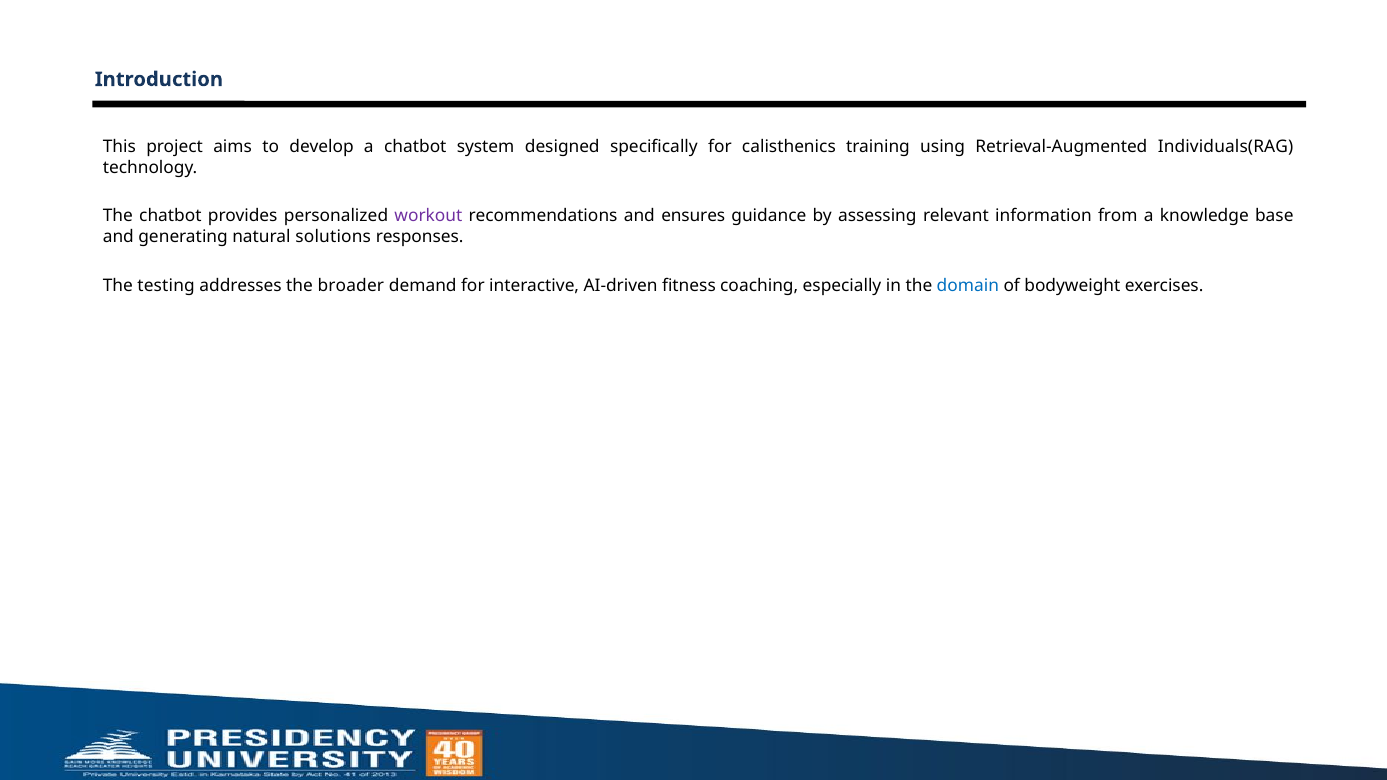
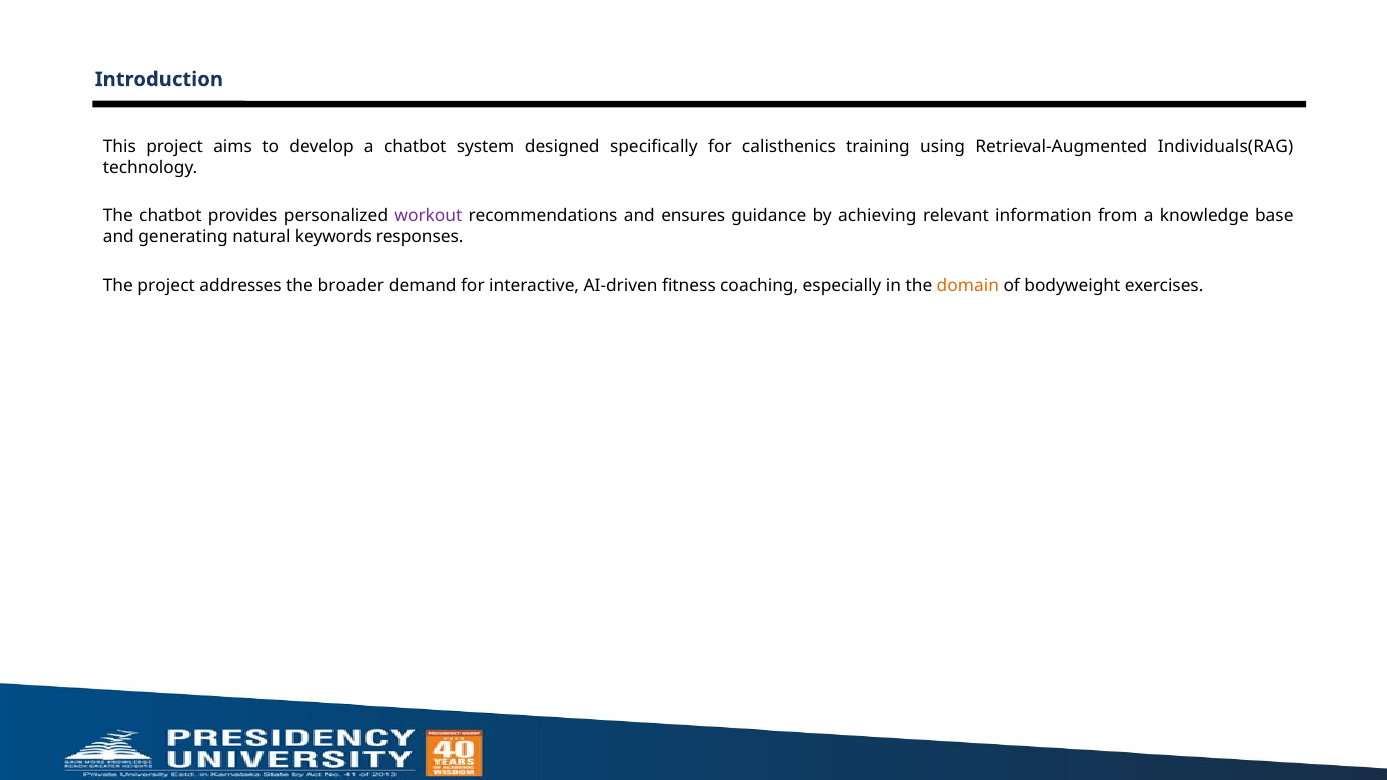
assessing: assessing -> achieving
solutions: solutions -> keywords
The testing: testing -> project
domain colour: blue -> orange
